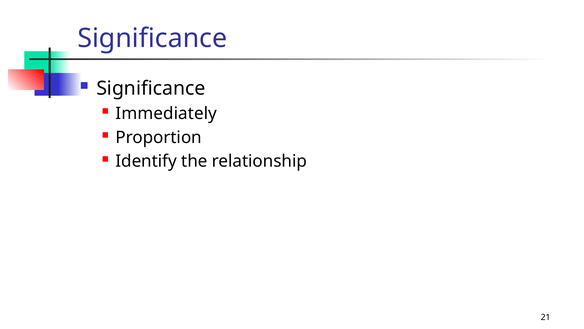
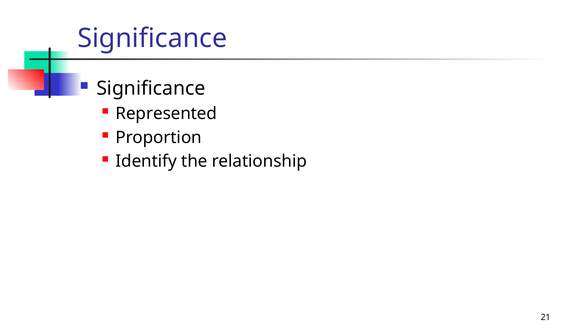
Immediately: Immediately -> Represented
